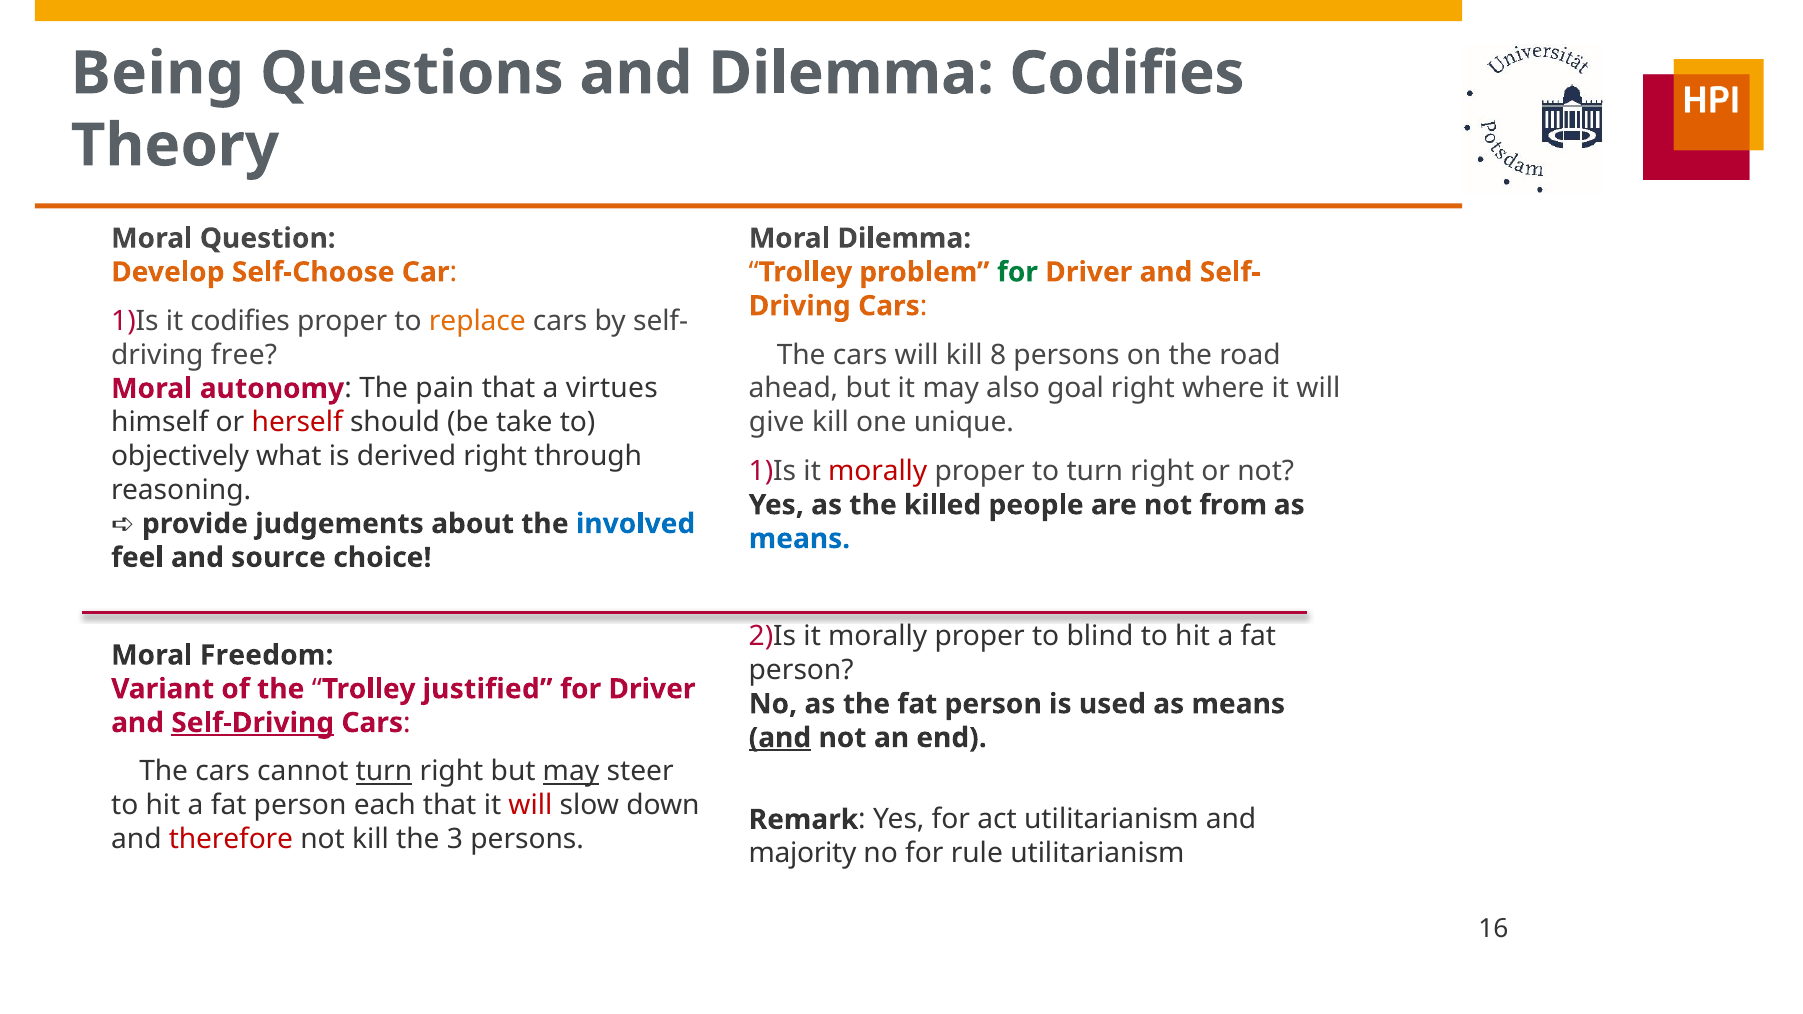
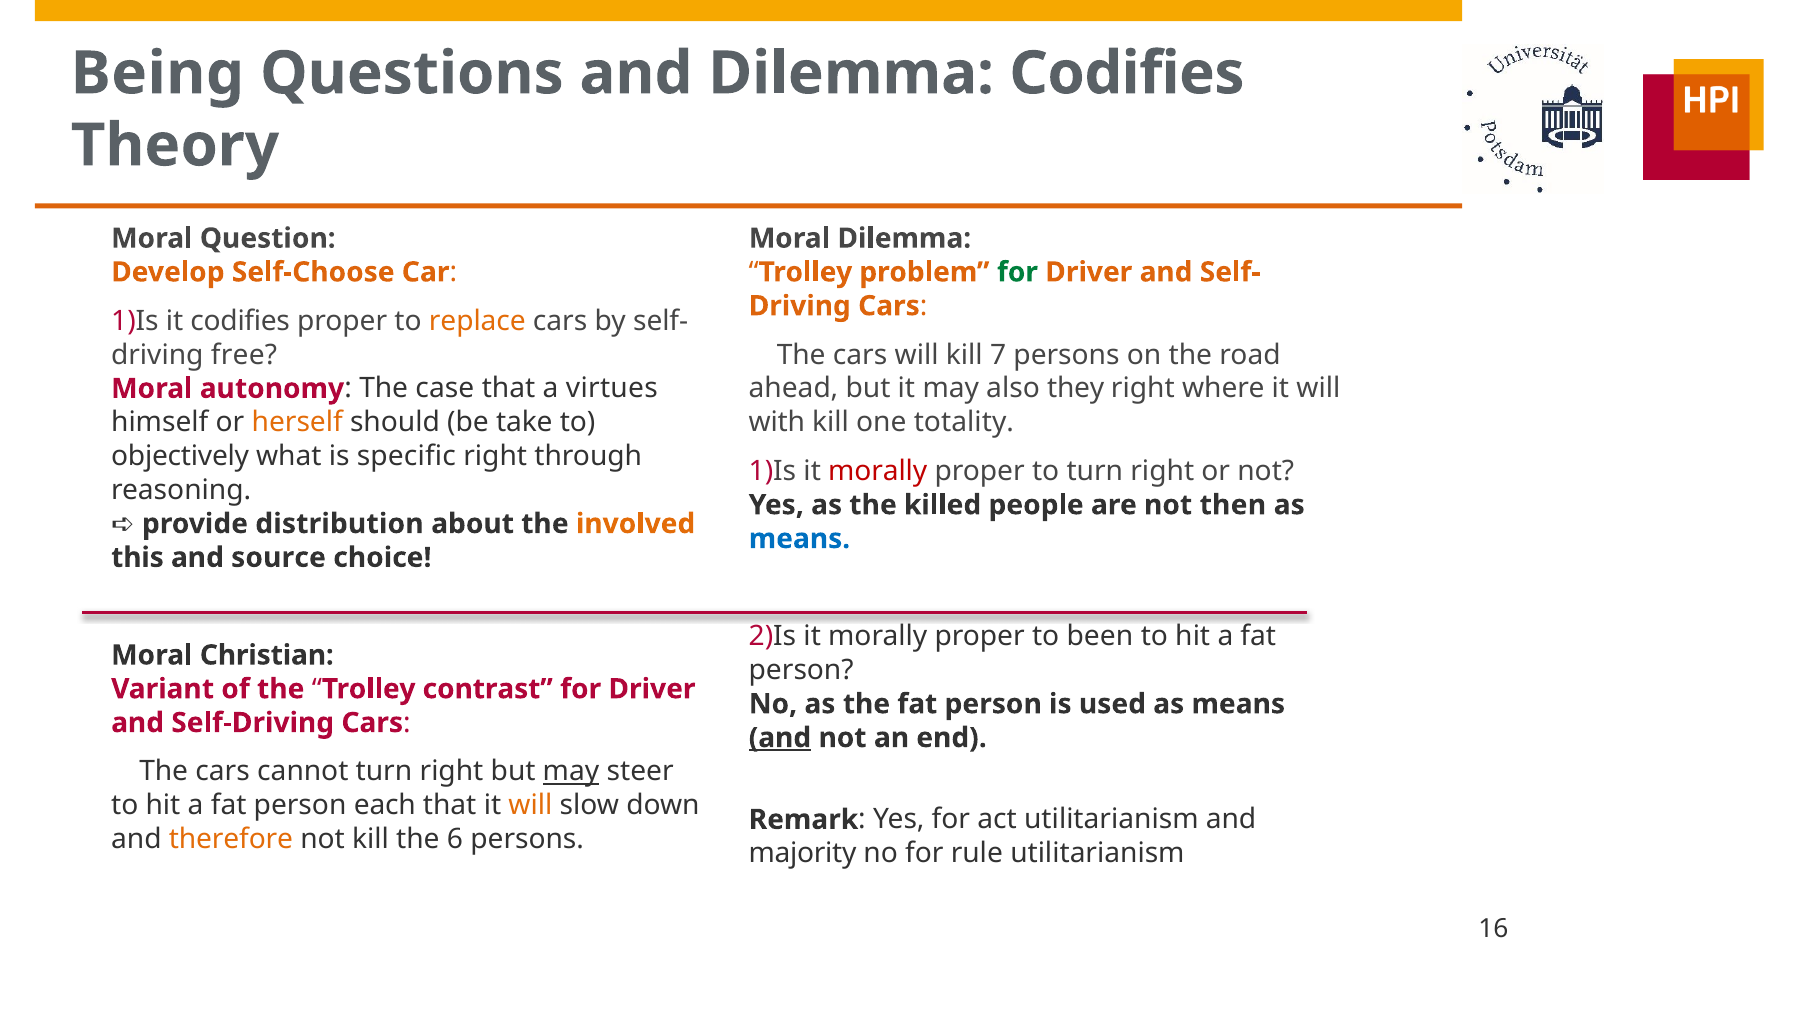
8: 8 -> 7
goal: goal -> they
pain: pain -> case
herself colour: red -> orange
give: give -> with
unique: unique -> totality
derived: derived -> specific
from: from -> then
judgements: judgements -> distribution
involved colour: blue -> orange
feel: feel -> this
blind: blind -> been
Freedom: Freedom -> Christian
justified: justified -> contrast
Self-Driving underline: present -> none
turn at (384, 772) underline: present -> none
will at (530, 806) colour: red -> orange
therefore colour: red -> orange
3: 3 -> 6
